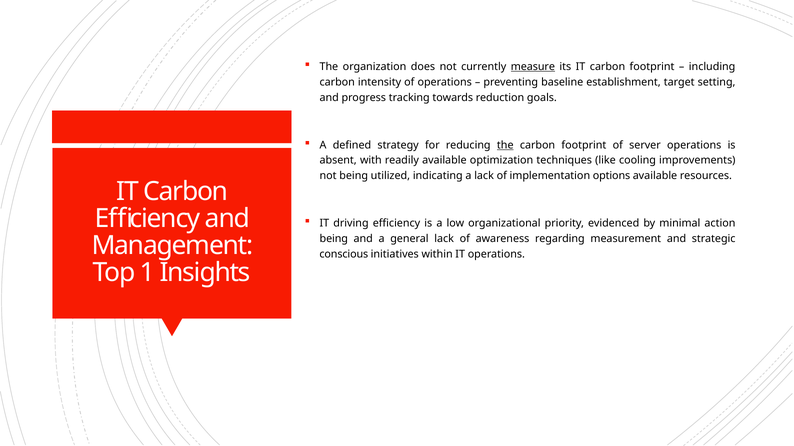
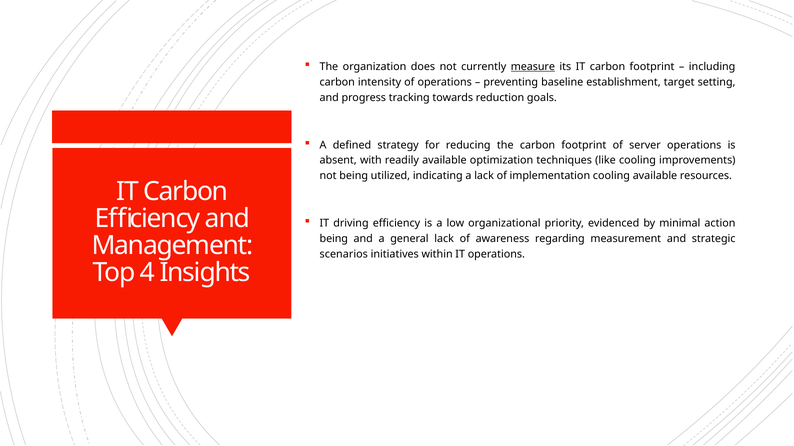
the at (505, 145) underline: present -> none
implementation options: options -> cooling
conscious: conscious -> scenarios
1: 1 -> 4
